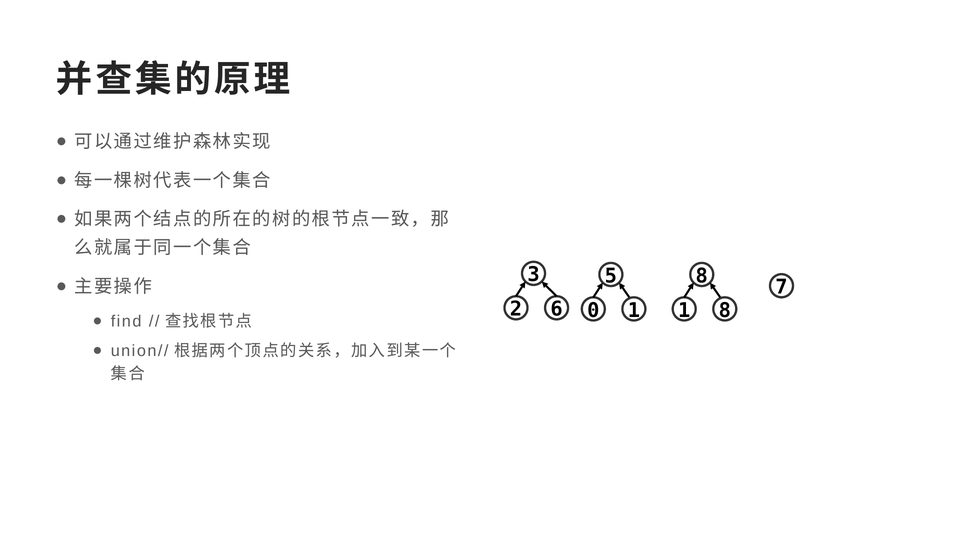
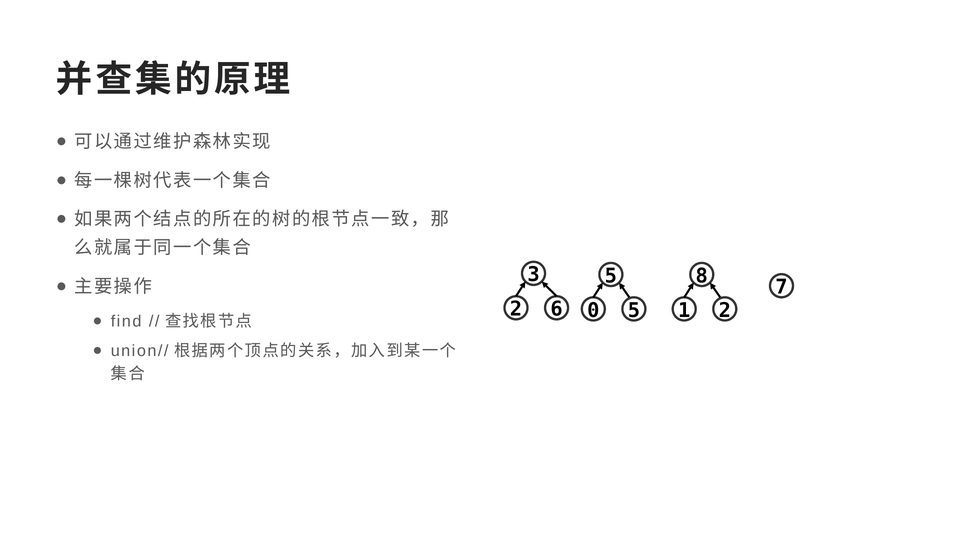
0 1: 1 -> 5
8 at (725, 310): 8 -> 2
